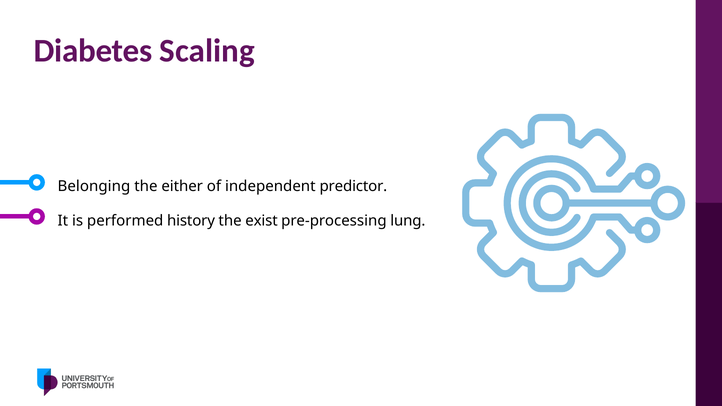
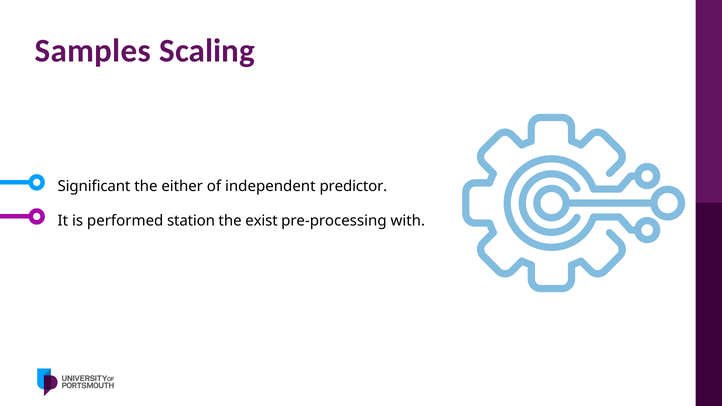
Diabetes: Diabetes -> Samples
Belonging: Belonging -> Significant
history: history -> station
lung: lung -> with
